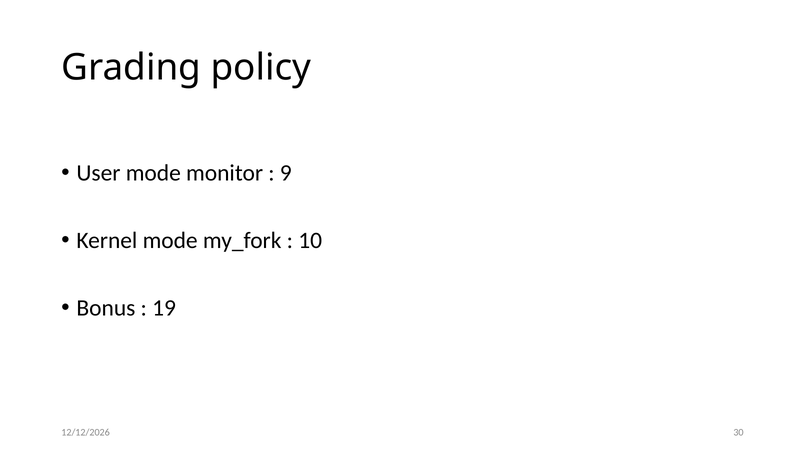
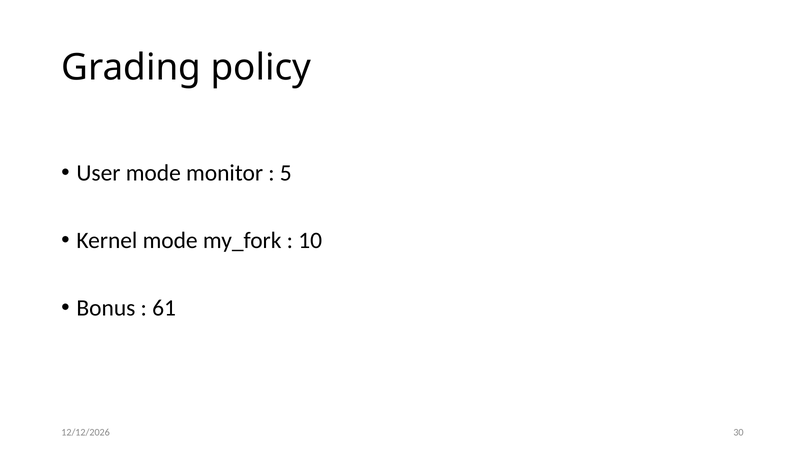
9: 9 -> 5
19: 19 -> 61
